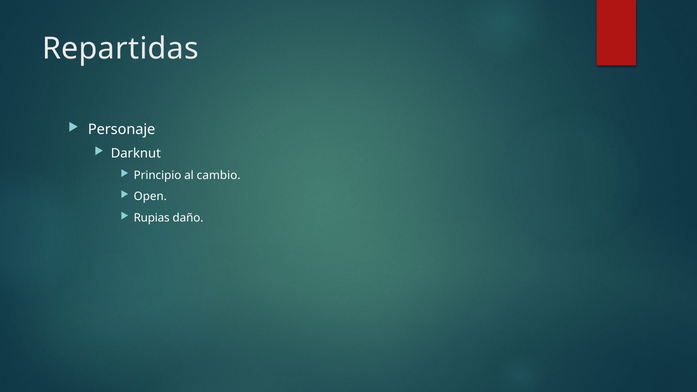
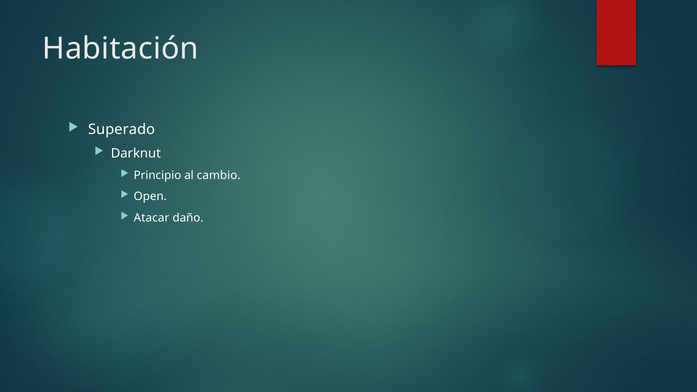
Repartidas: Repartidas -> Habitación
Personaje: Personaje -> Superado
Rupias: Rupias -> Atacar
